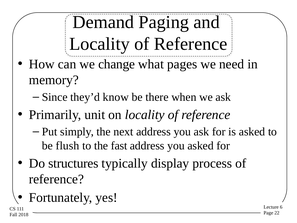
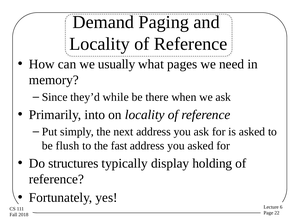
change: change -> usually
know: know -> while
unit: unit -> into
process: process -> holding
